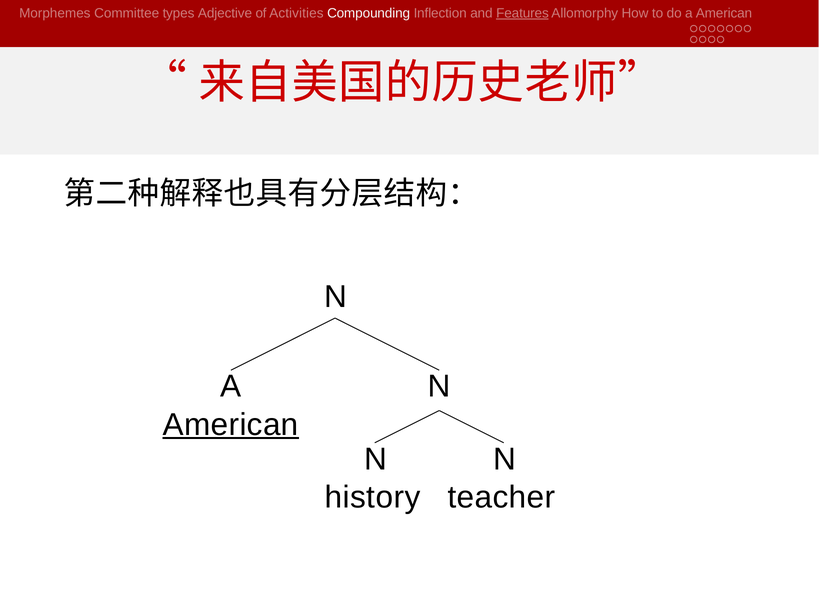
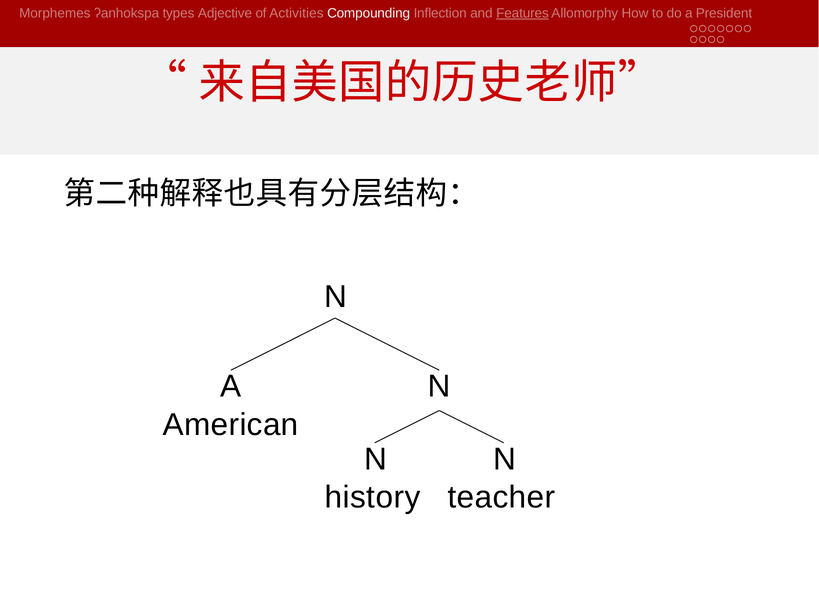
Committee: Committee -> ʔanhokspa
do a American: American -> President
American at (231, 424) underline: present -> none
